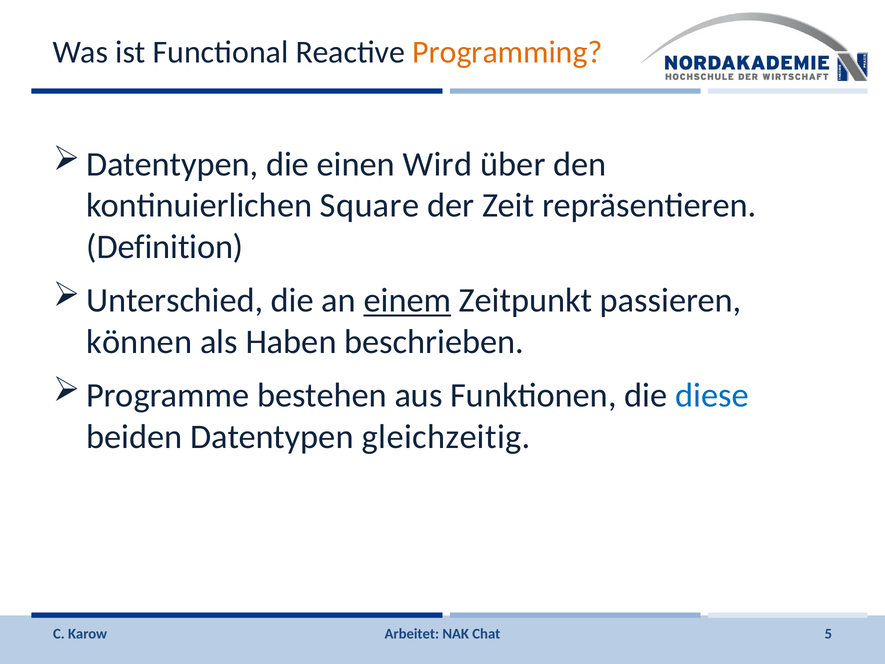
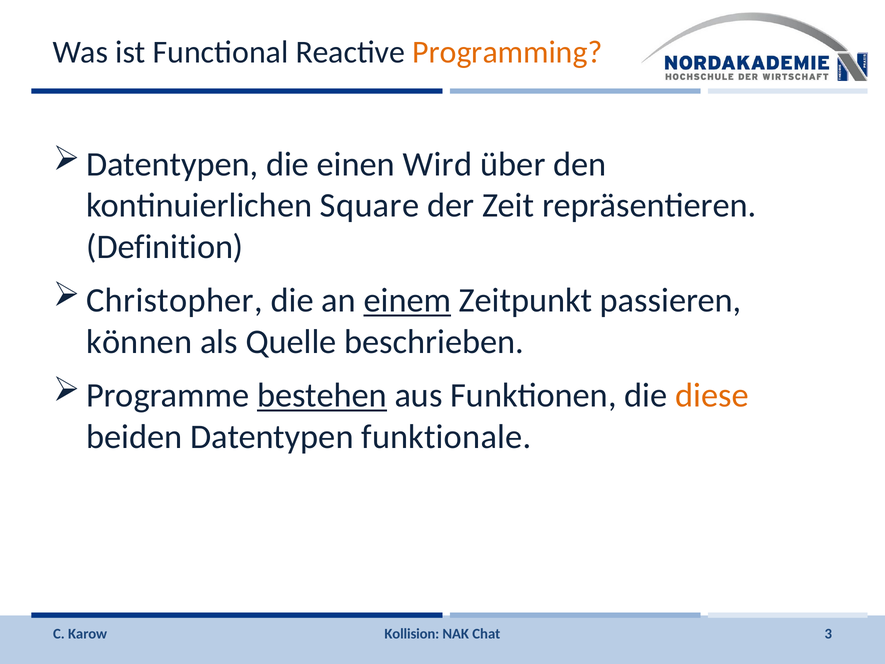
Unterschied: Unterschied -> Christopher
Haben: Haben -> Quelle
bestehen underline: none -> present
diese colour: blue -> orange
gleichzeitig: gleichzeitig -> funktionale
Arbeitet: Arbeitet -> Kollision
5: 5 -> 3
